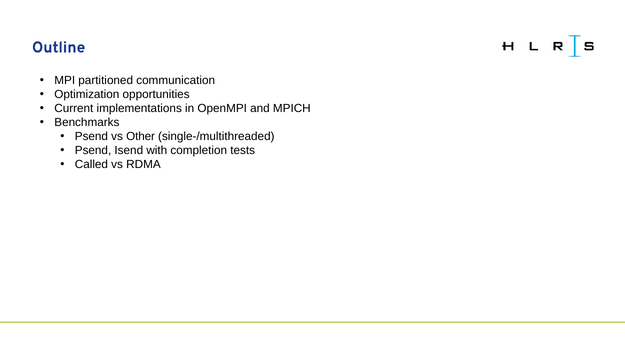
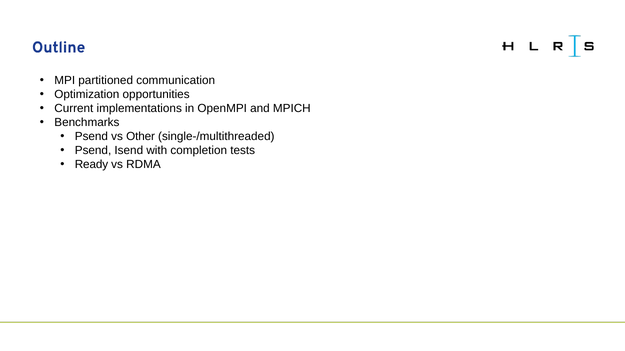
Called: Called -> Ready
